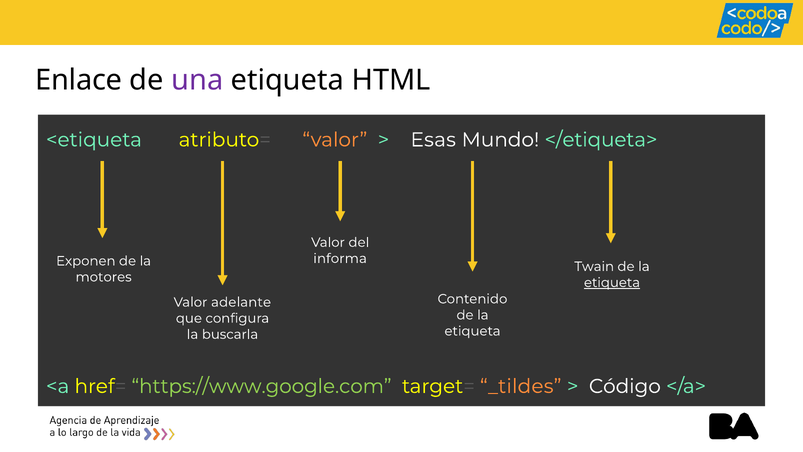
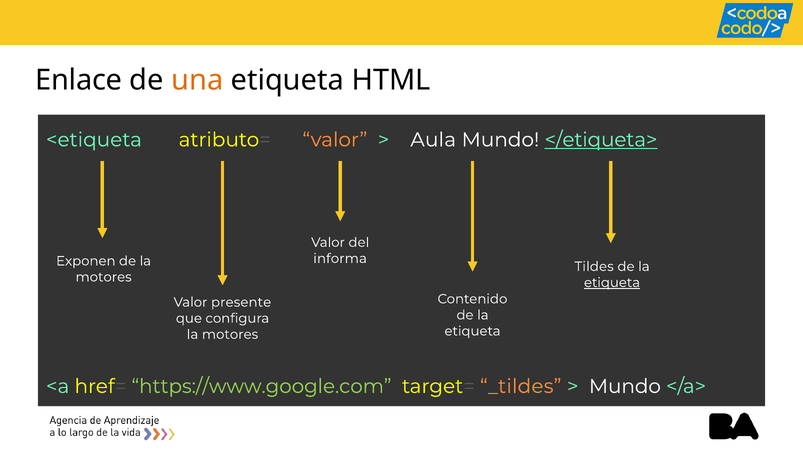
una colour: purple -> orange
Esas: Esas -> Aula
</etiqueta> underline: none -> present
Twain: Twain -> Tildes
adelante: adelante -> presente
buscarla at (230, 334): buscarla -> motores
Código at (625, 386): Código -> Mundo
